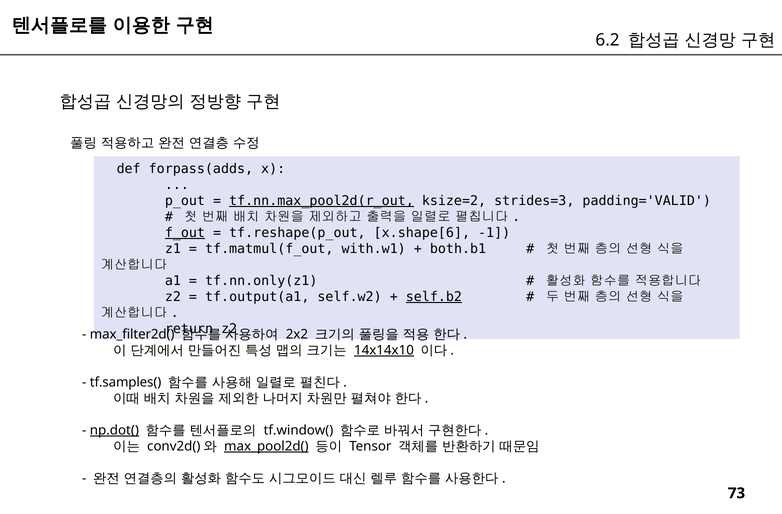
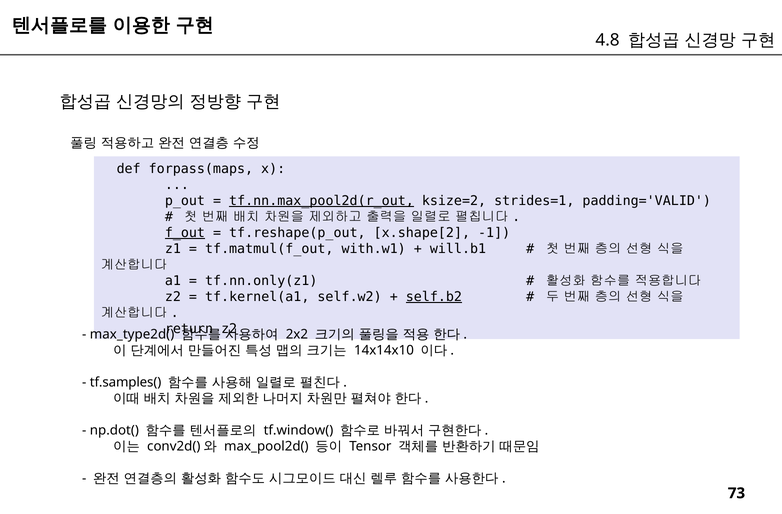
6.2: 6.2 -> 4.8
forpass(adds: forpass(adds -> forpass(maps
strides=3: strides=3 -> strides=1
x.shape[6: x.shape[6 -> x.shape[2
both.b1: both.b1 -> will.b1
tf.output(a1: tf.output(a1 -> tf.kernel(a1
max_filter2d(: max_filter2d( -> max_type2d(
14x14x10 underline: present -> none
np.dot( underline: present -> none
max_pool2d( underline: present -> none
